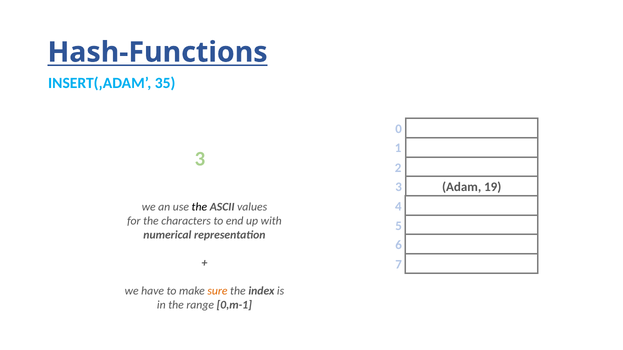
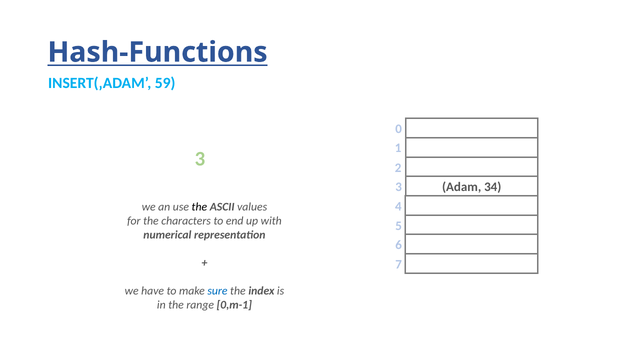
35: 35 -> 59
Adam 19: 19 -> 34
sure colour: orange -> blue
